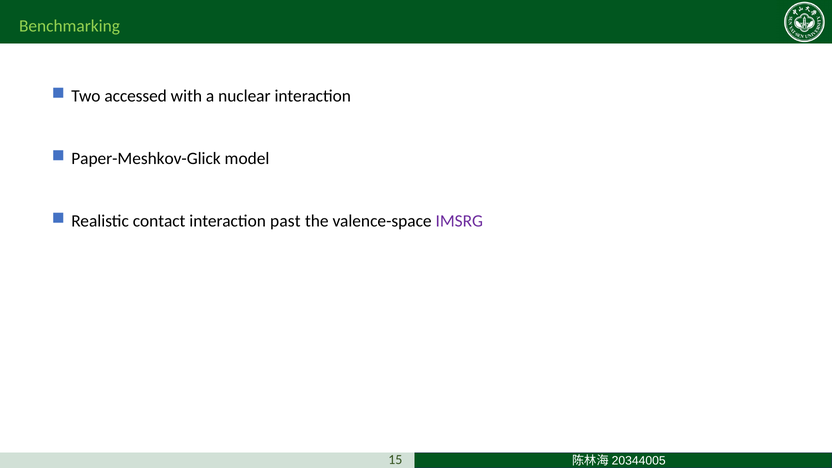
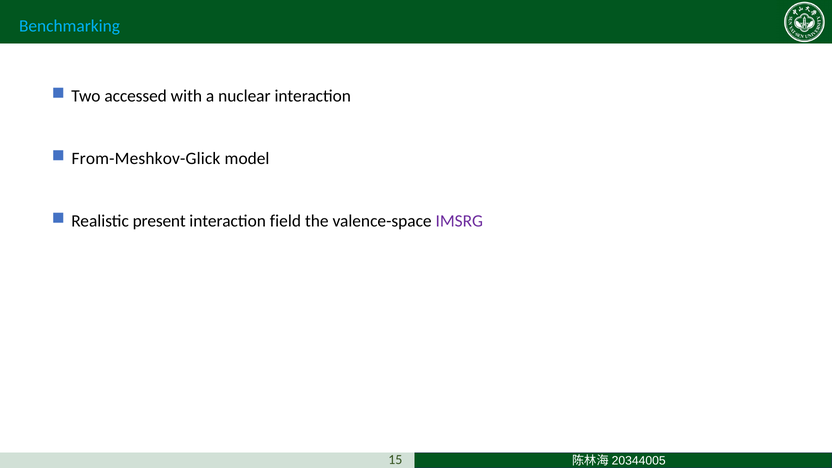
Benchmarking colour: light green -> light blue
Paper-Meshkov-Glick: Paper-Meshkov-Glick -> From-Meshkov-Glick
contact: contact -> present
past: past -> field
